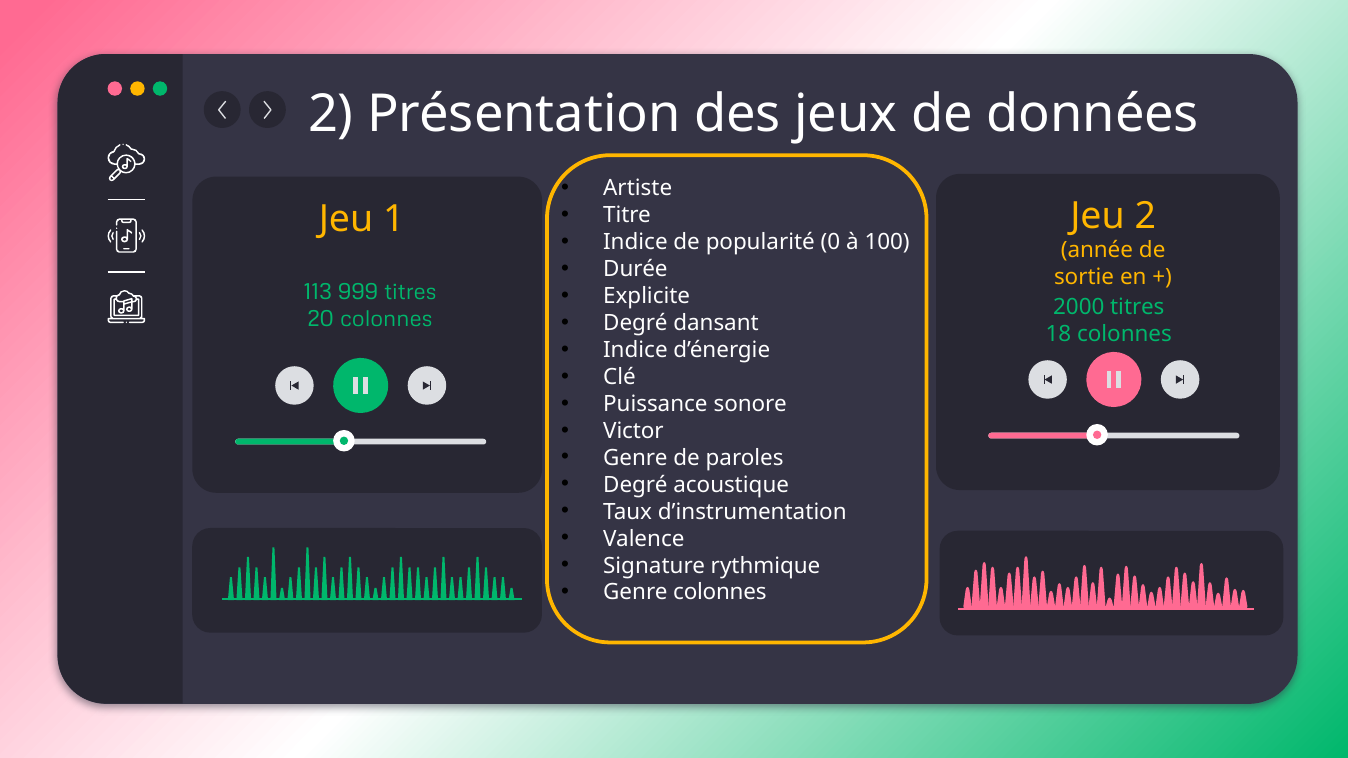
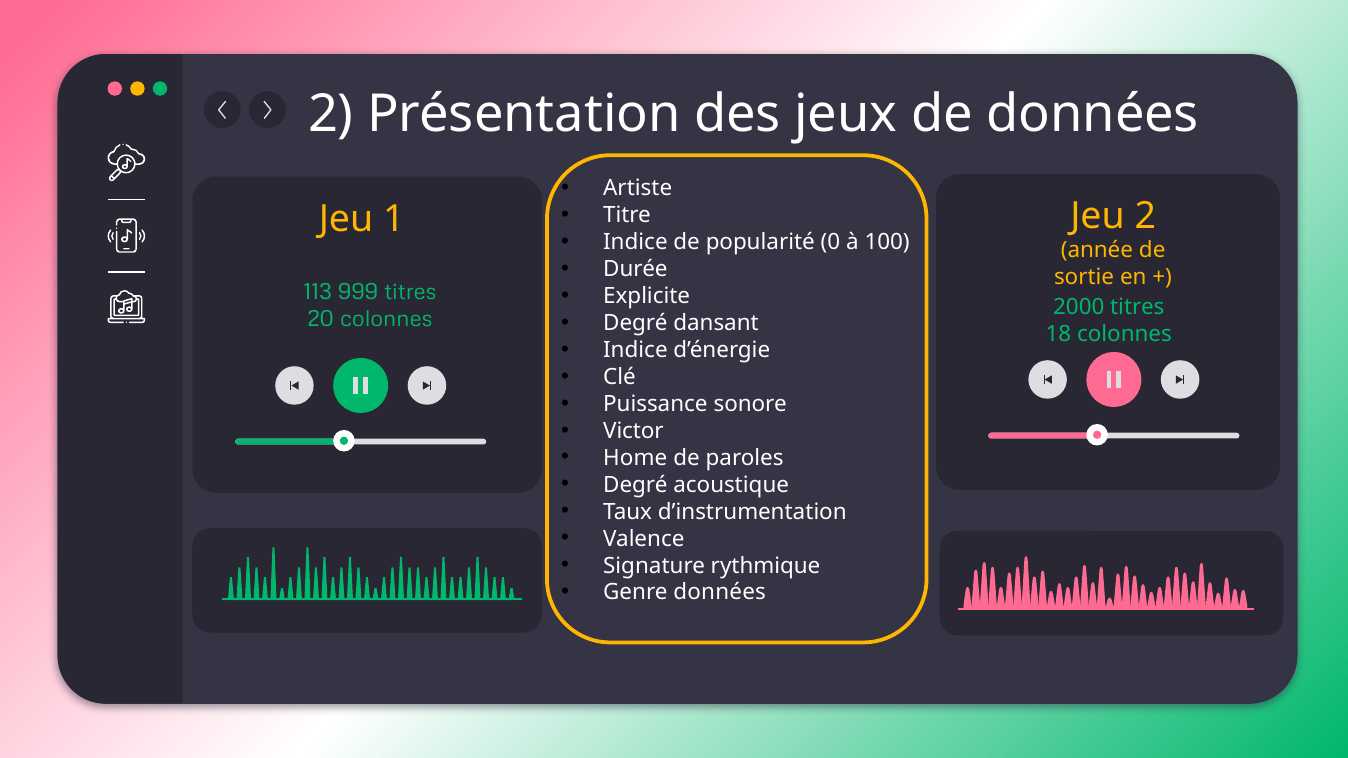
Genre at (635, 458): Genre -> Home
Genre colonnes: colonnes -> données
